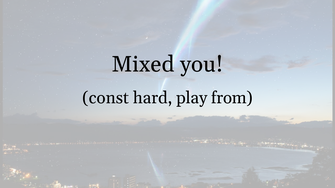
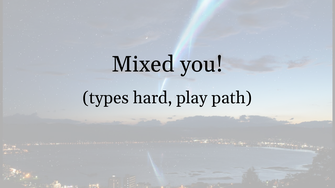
const: const -> types
from: from -> path
